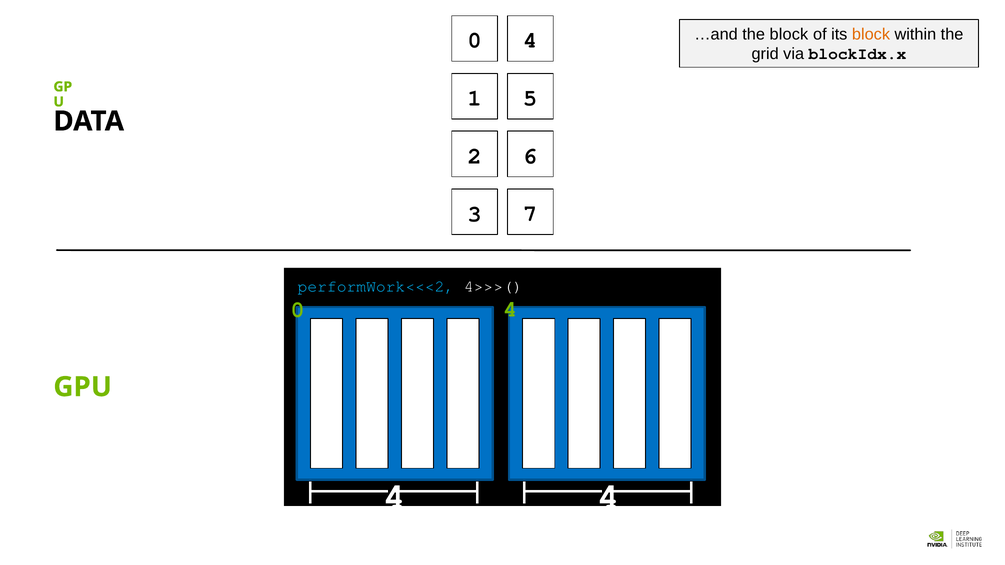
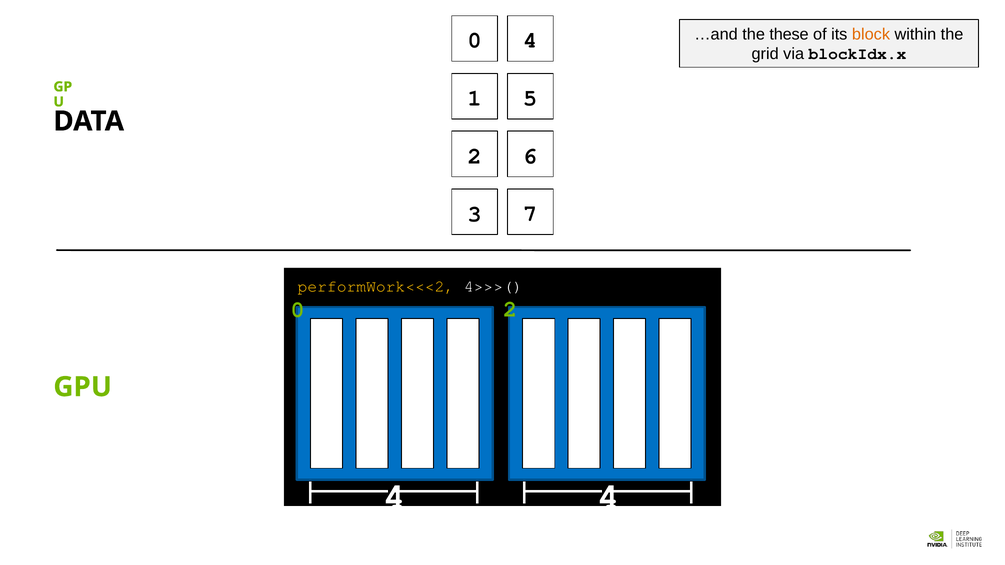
the block: block -> these
performWork<<<2 colour: light blue -> yellow
0 4: 4 -> 2
